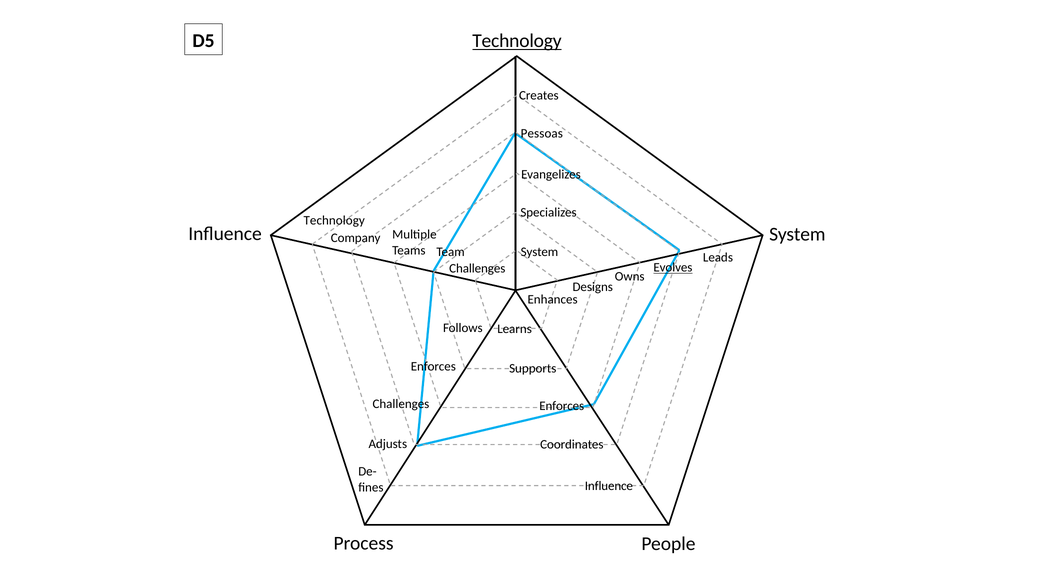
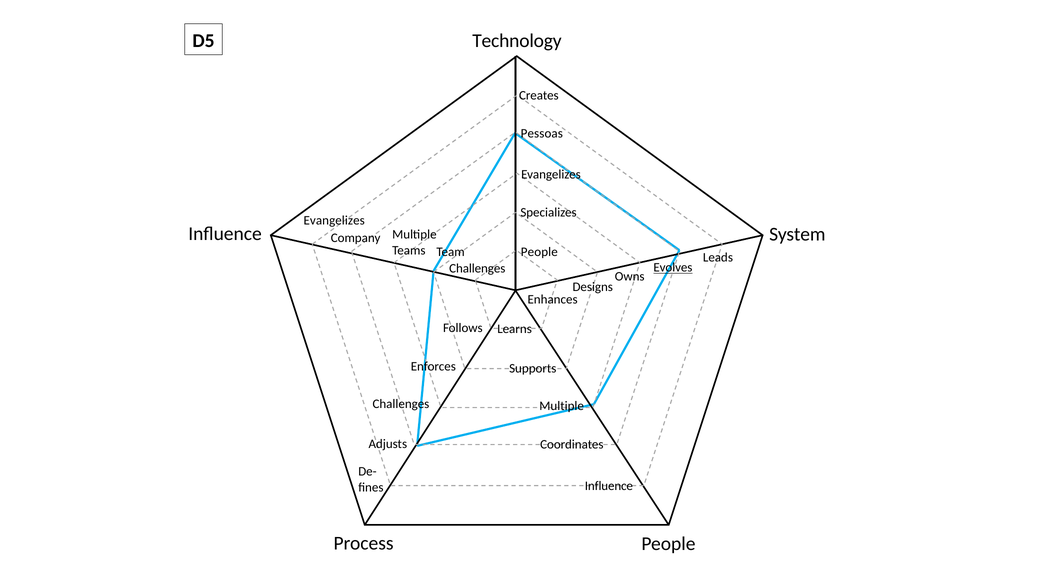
Technology at (517, 41) underline: present -> none
Technology at (334, 220): Technology -> Evangelizes
System at (539, 252): System -> People
Enforces at (562, 406): Enforces -> Multiple
